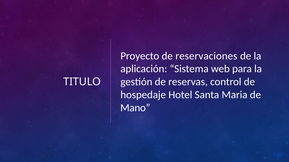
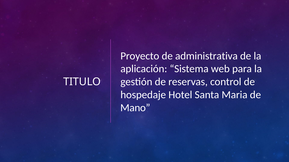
reservaciones: reservaciones -> administrativa
